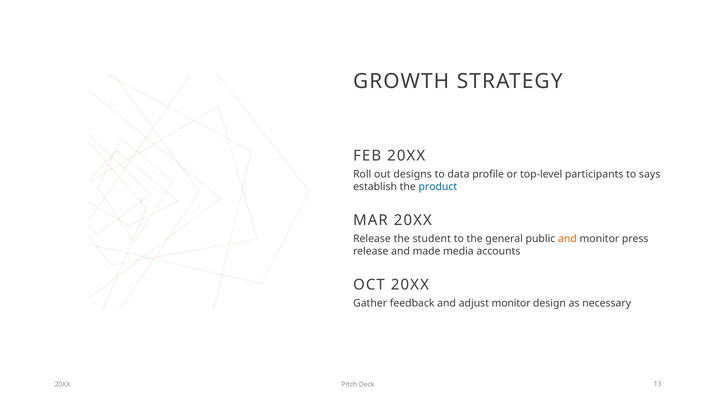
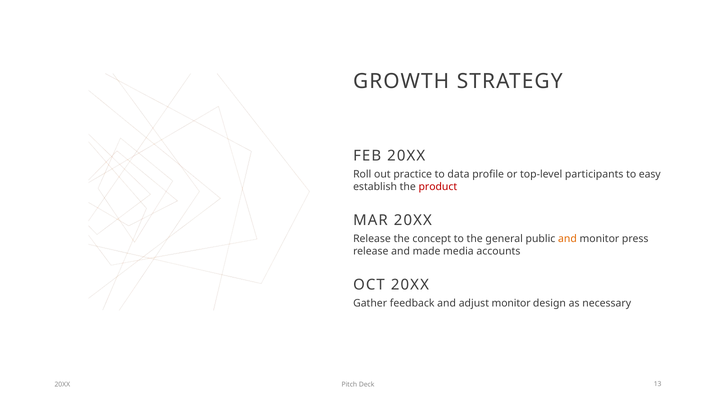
designs: designs -> practice
says: says -> easy
product colour: blue -> red
student: student -> concept
